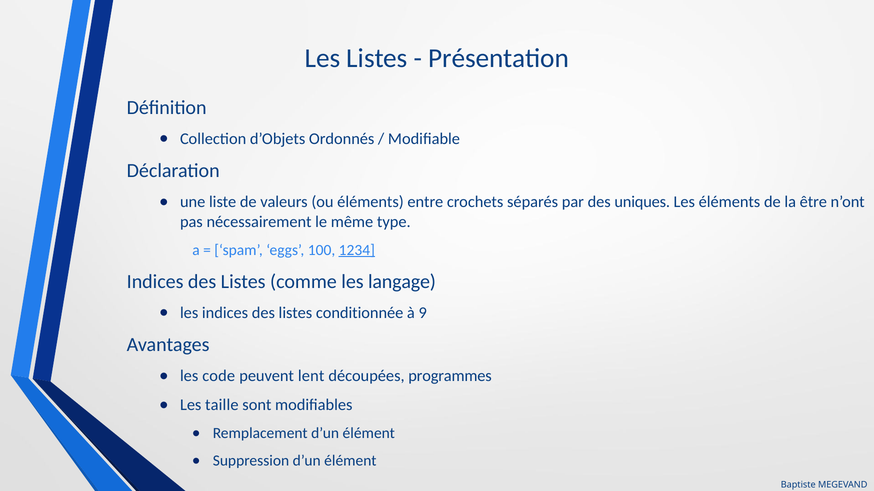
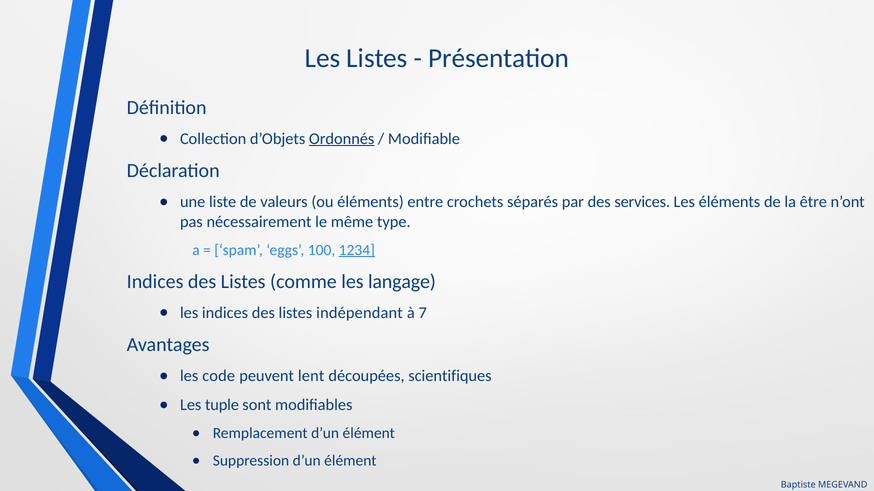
Ordonnés underline: none -> present
uniques: uniques -> services
conditionnée: conditionnée -> indépendant
9: 9 -> 7
programmes: programmes -> scientifiques
taille: taille -> tuple
